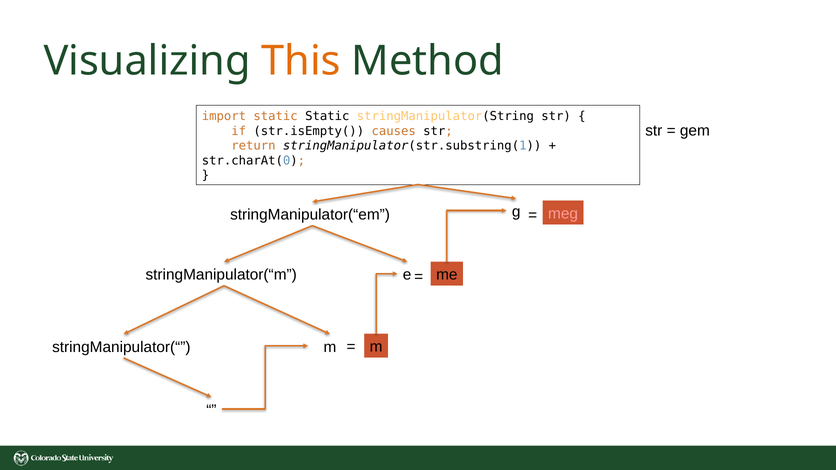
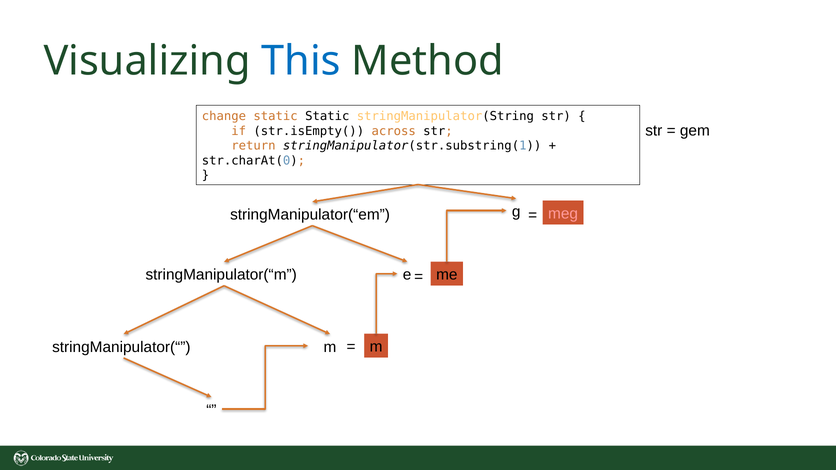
This colour: orange -> blue
import: import -> change
causes: causes -> across
